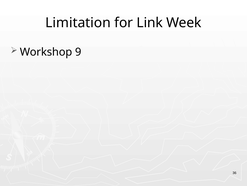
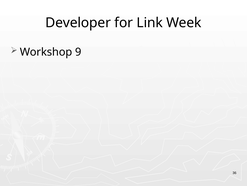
Limitation: Limitation -> Developer
